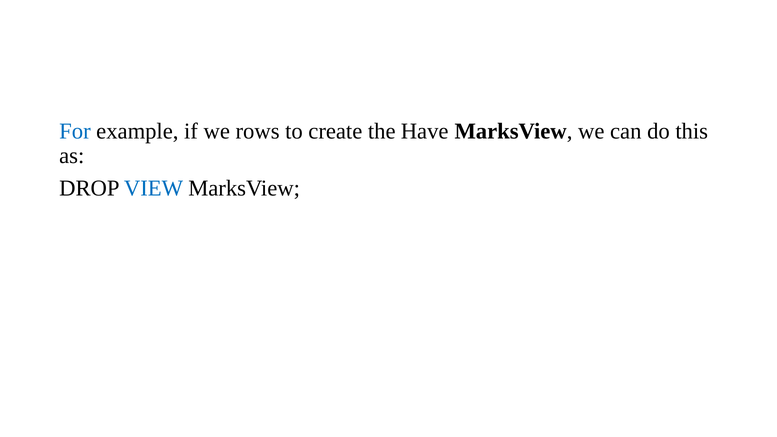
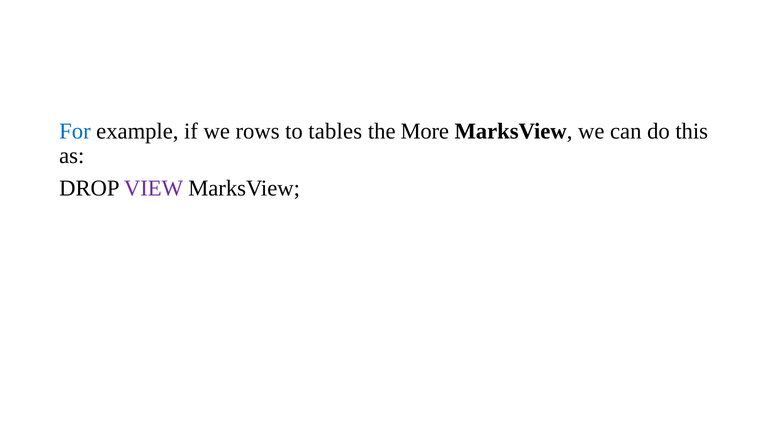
create: create -> tables
Have: Have -> More
VIEW colour: blue -> purple
